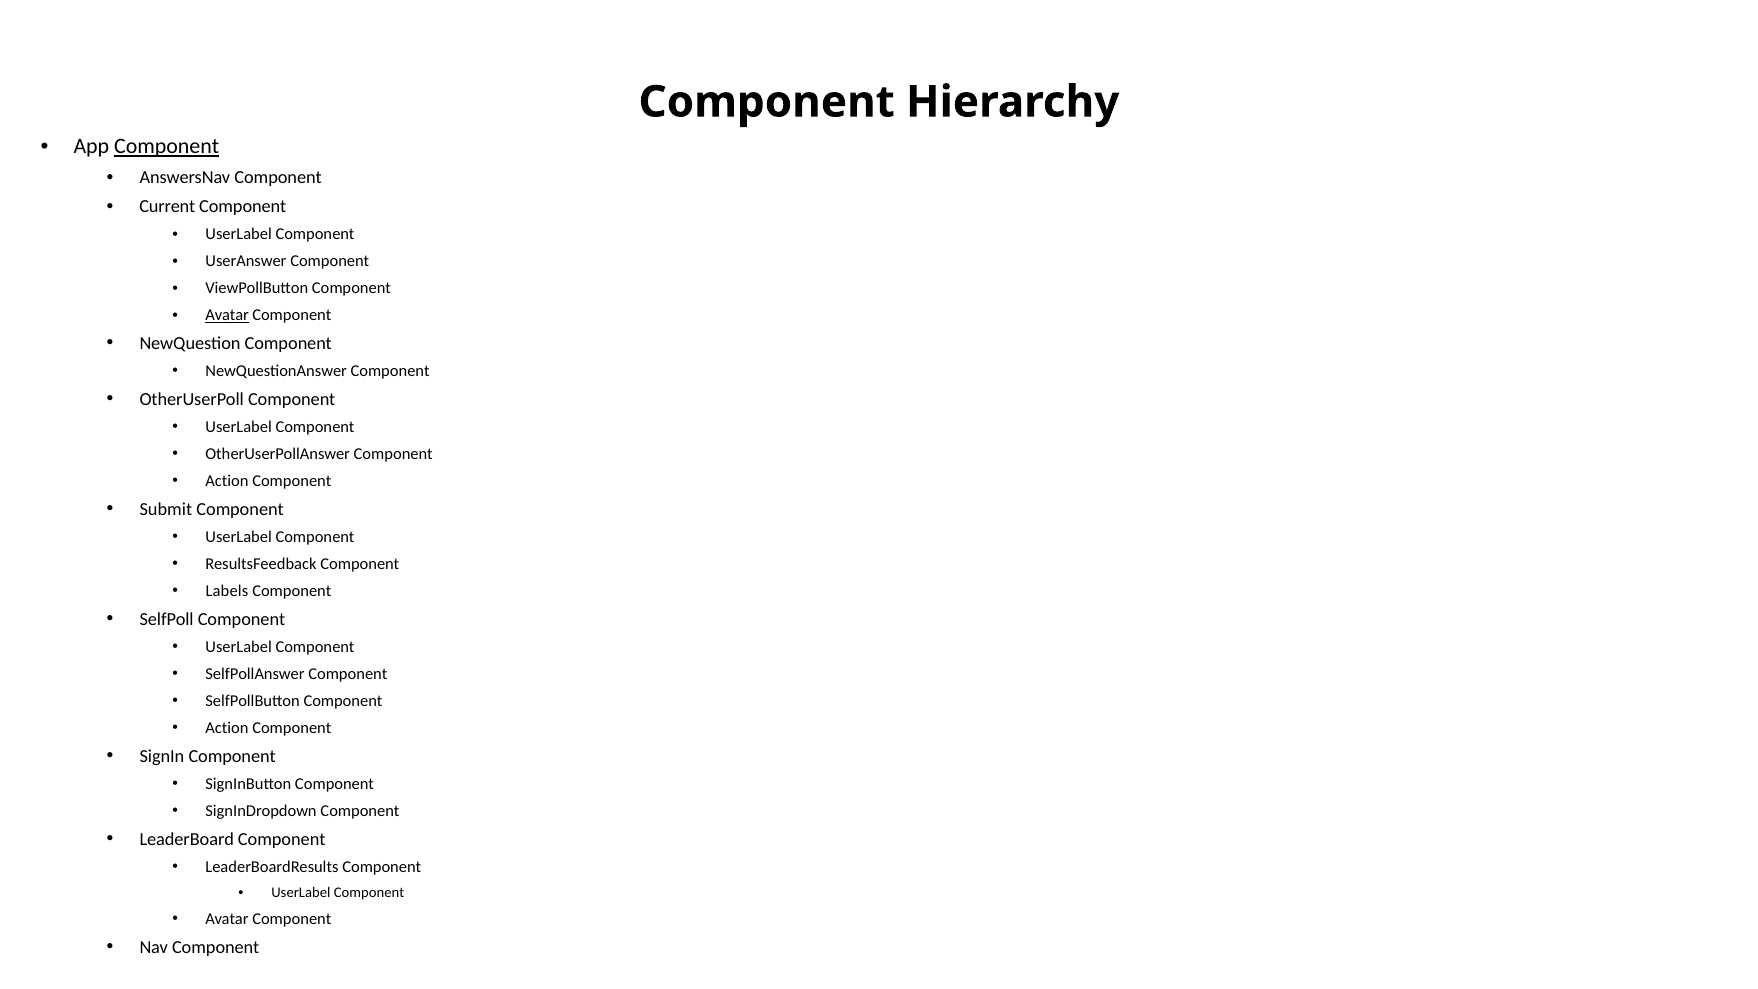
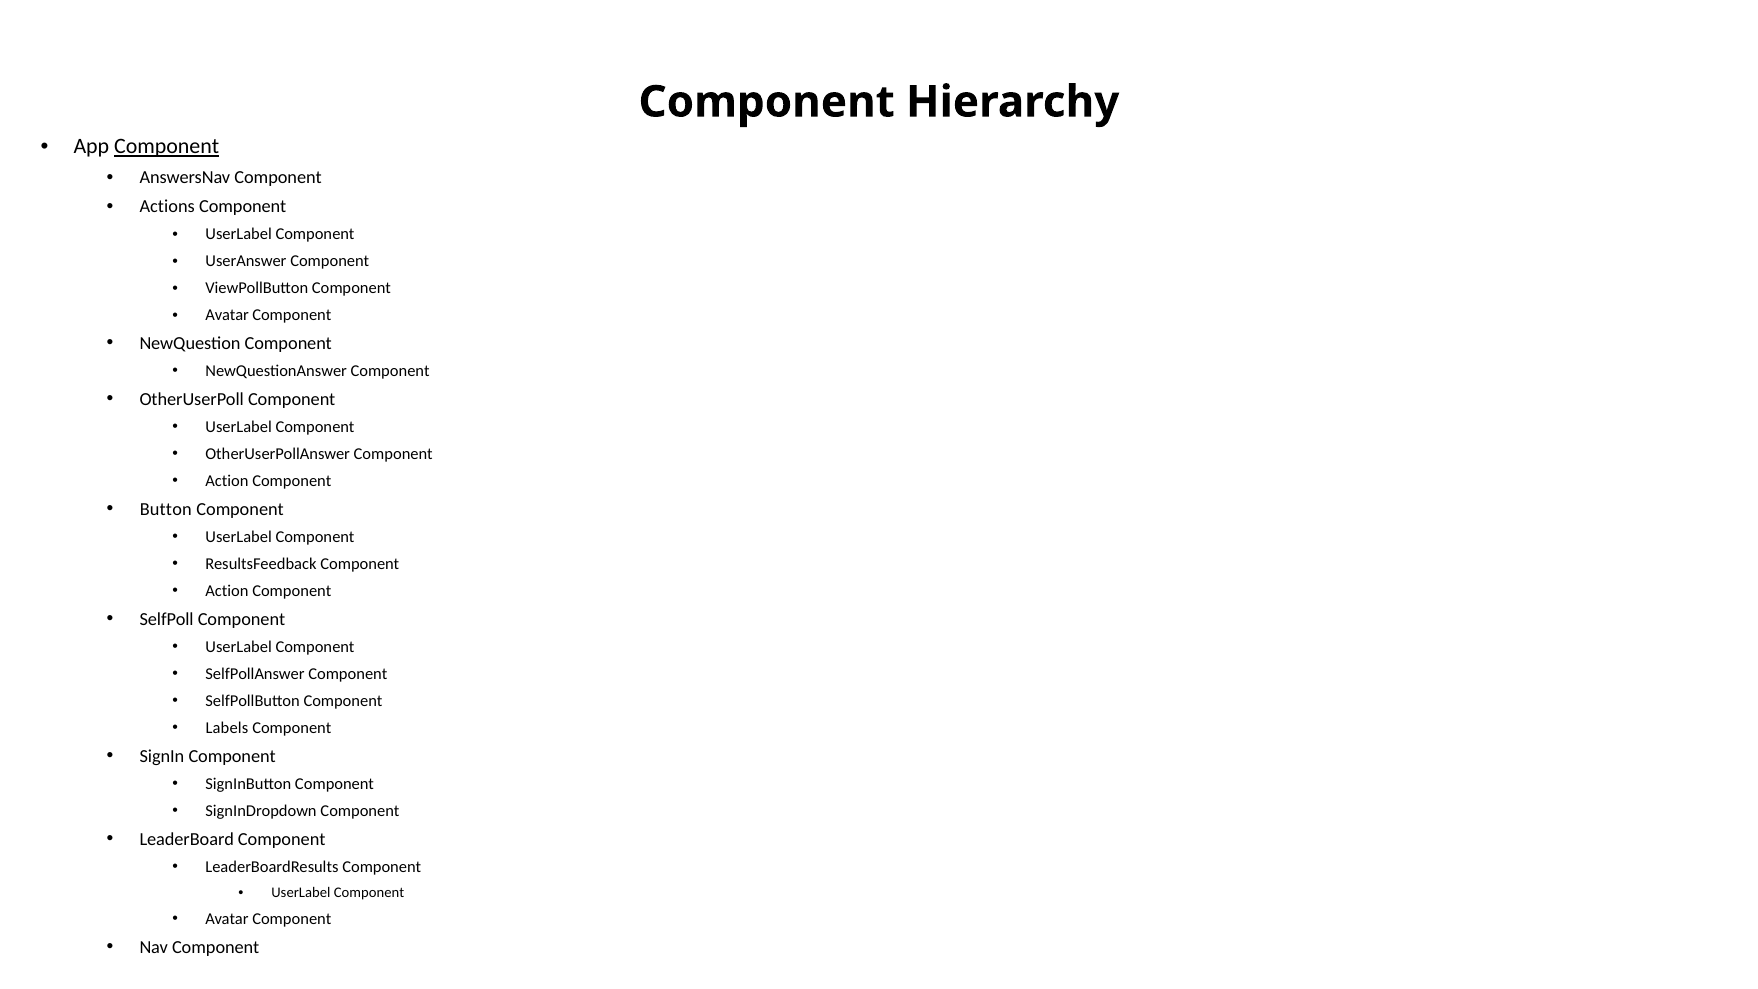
Current: Current -> Actions
Avatar at (227, 315) underline: present -> none
Submit: Submit -> Button
Labels at (227, 591): Labels -> Action
Action at (227, 728): Action -> Labels
